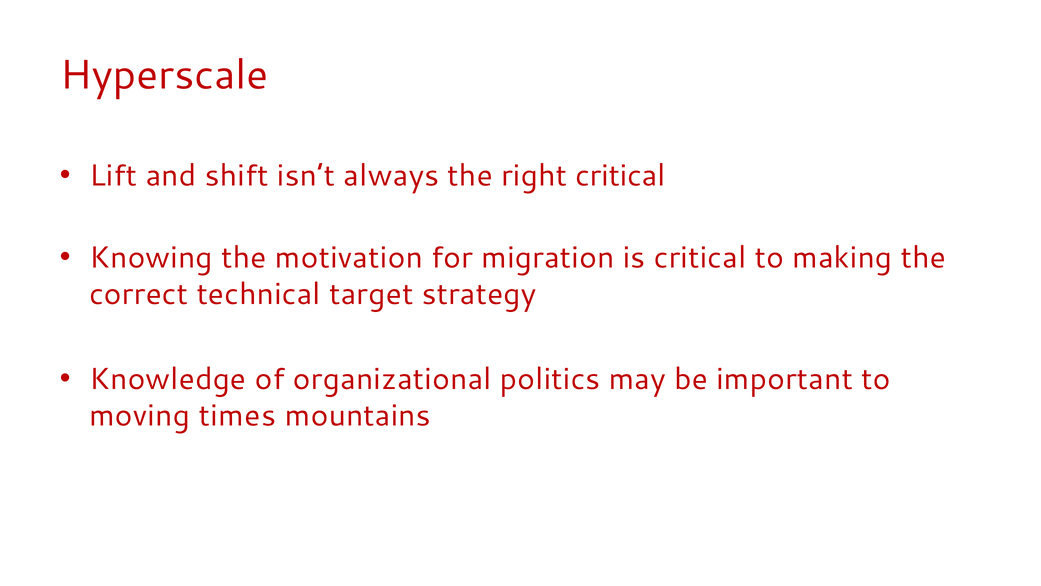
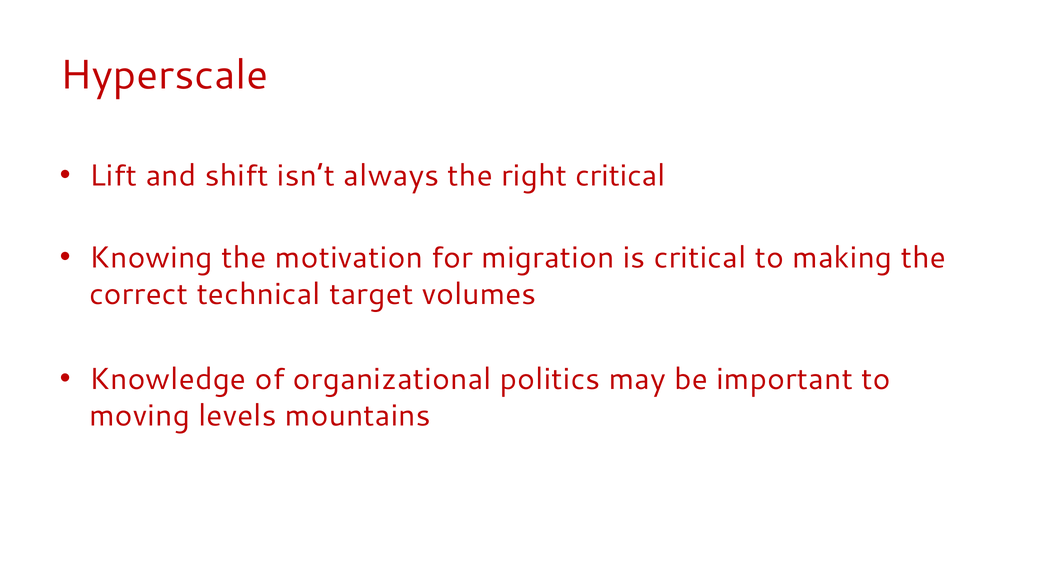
strategy: strategy -> volumes
times: times -> levels
